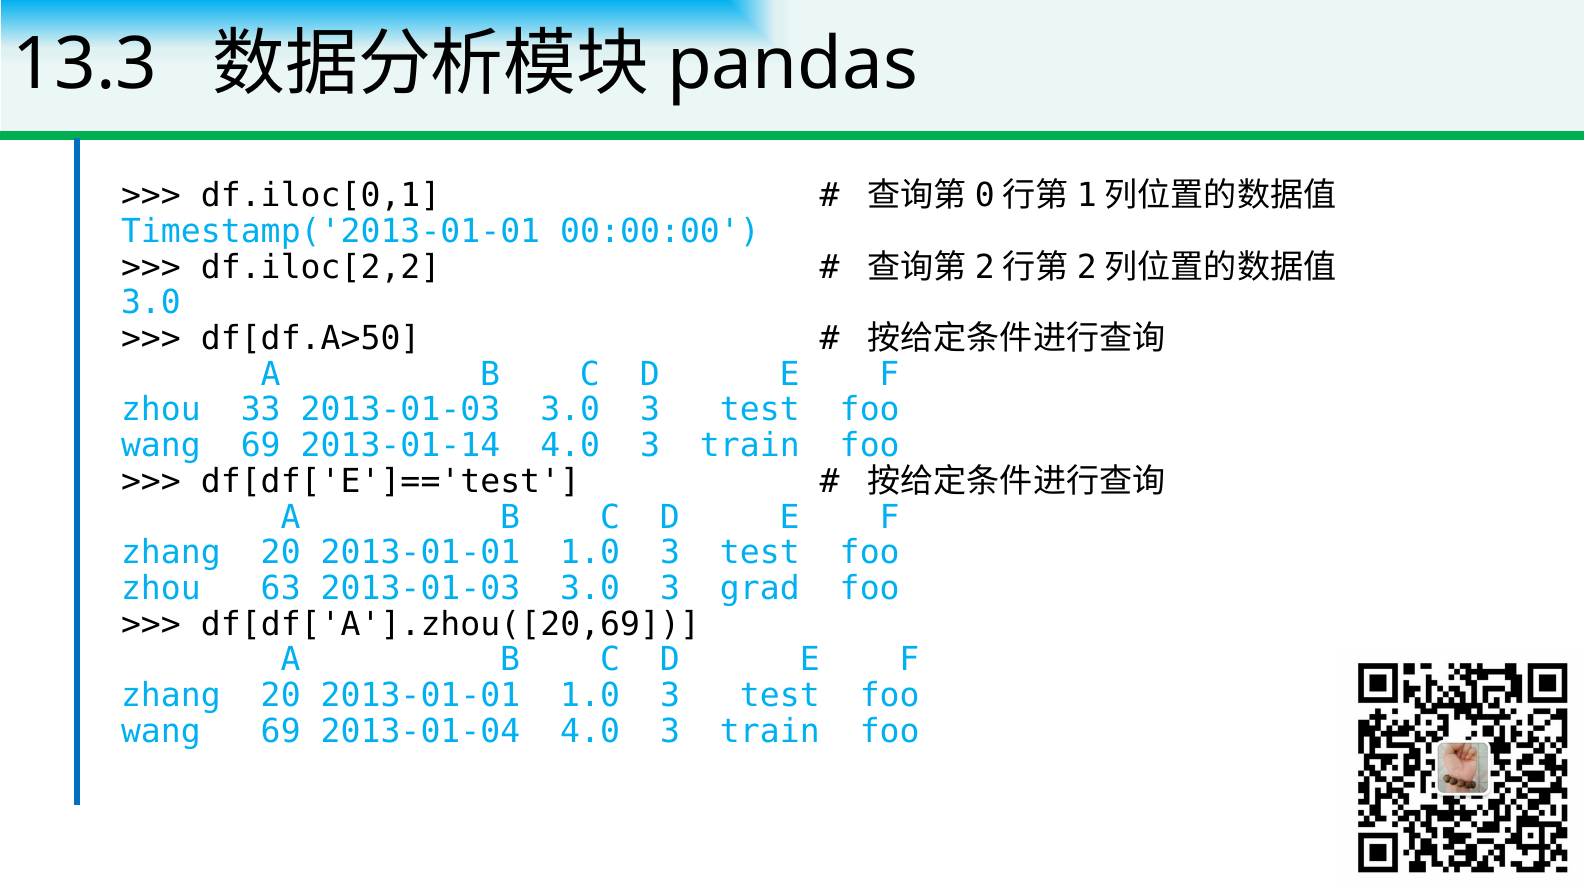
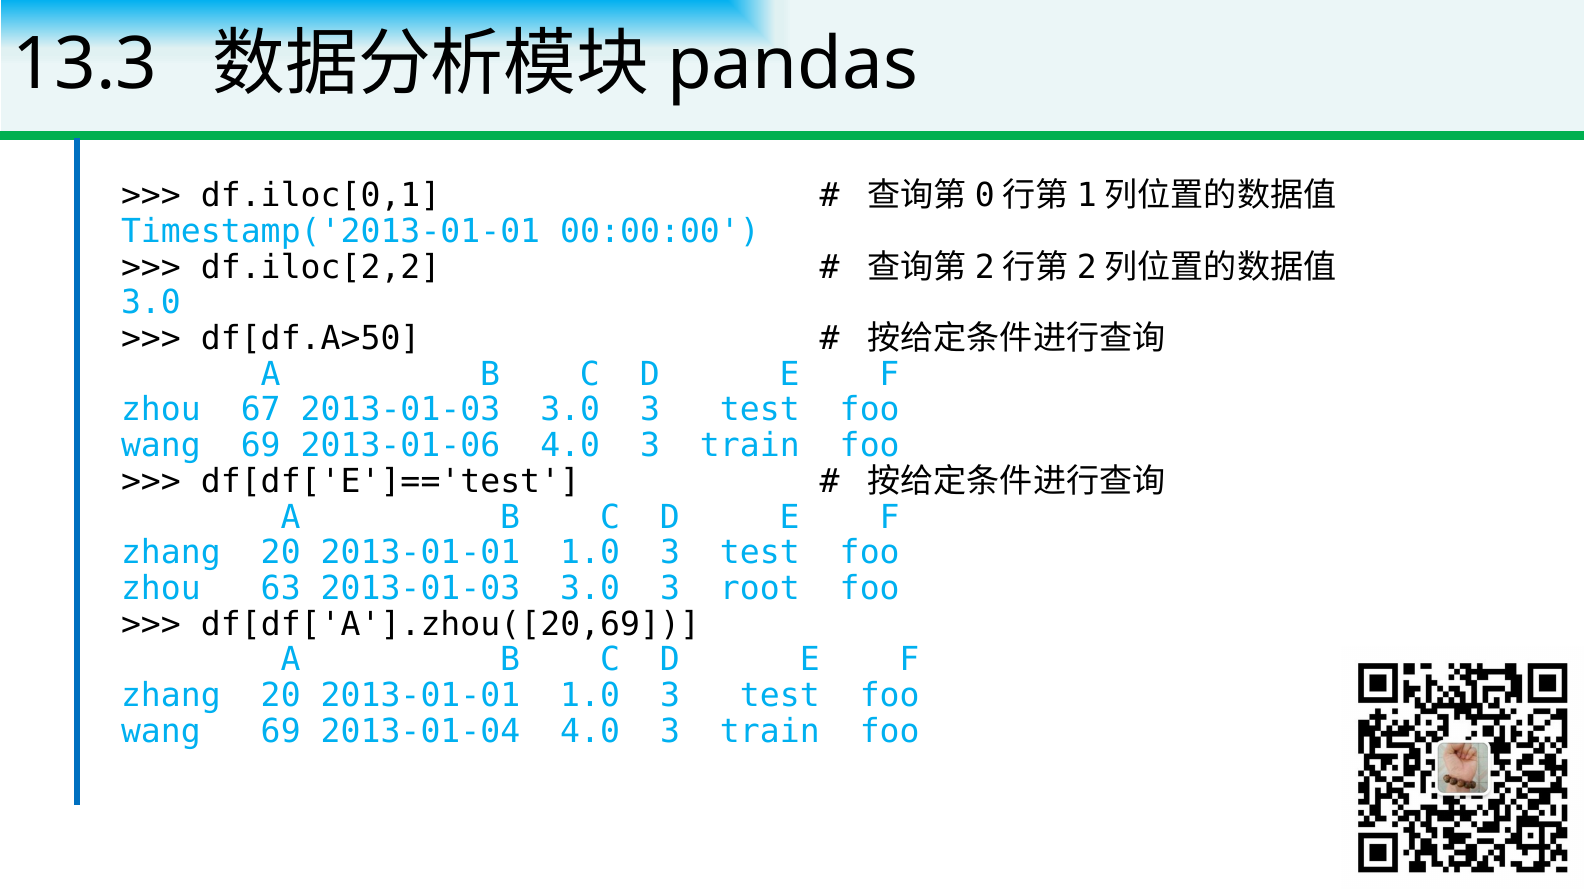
33: 33 -> 67
2013-01-14: 2013-01-14 -> 2013-01-06
grad: grad -> root
